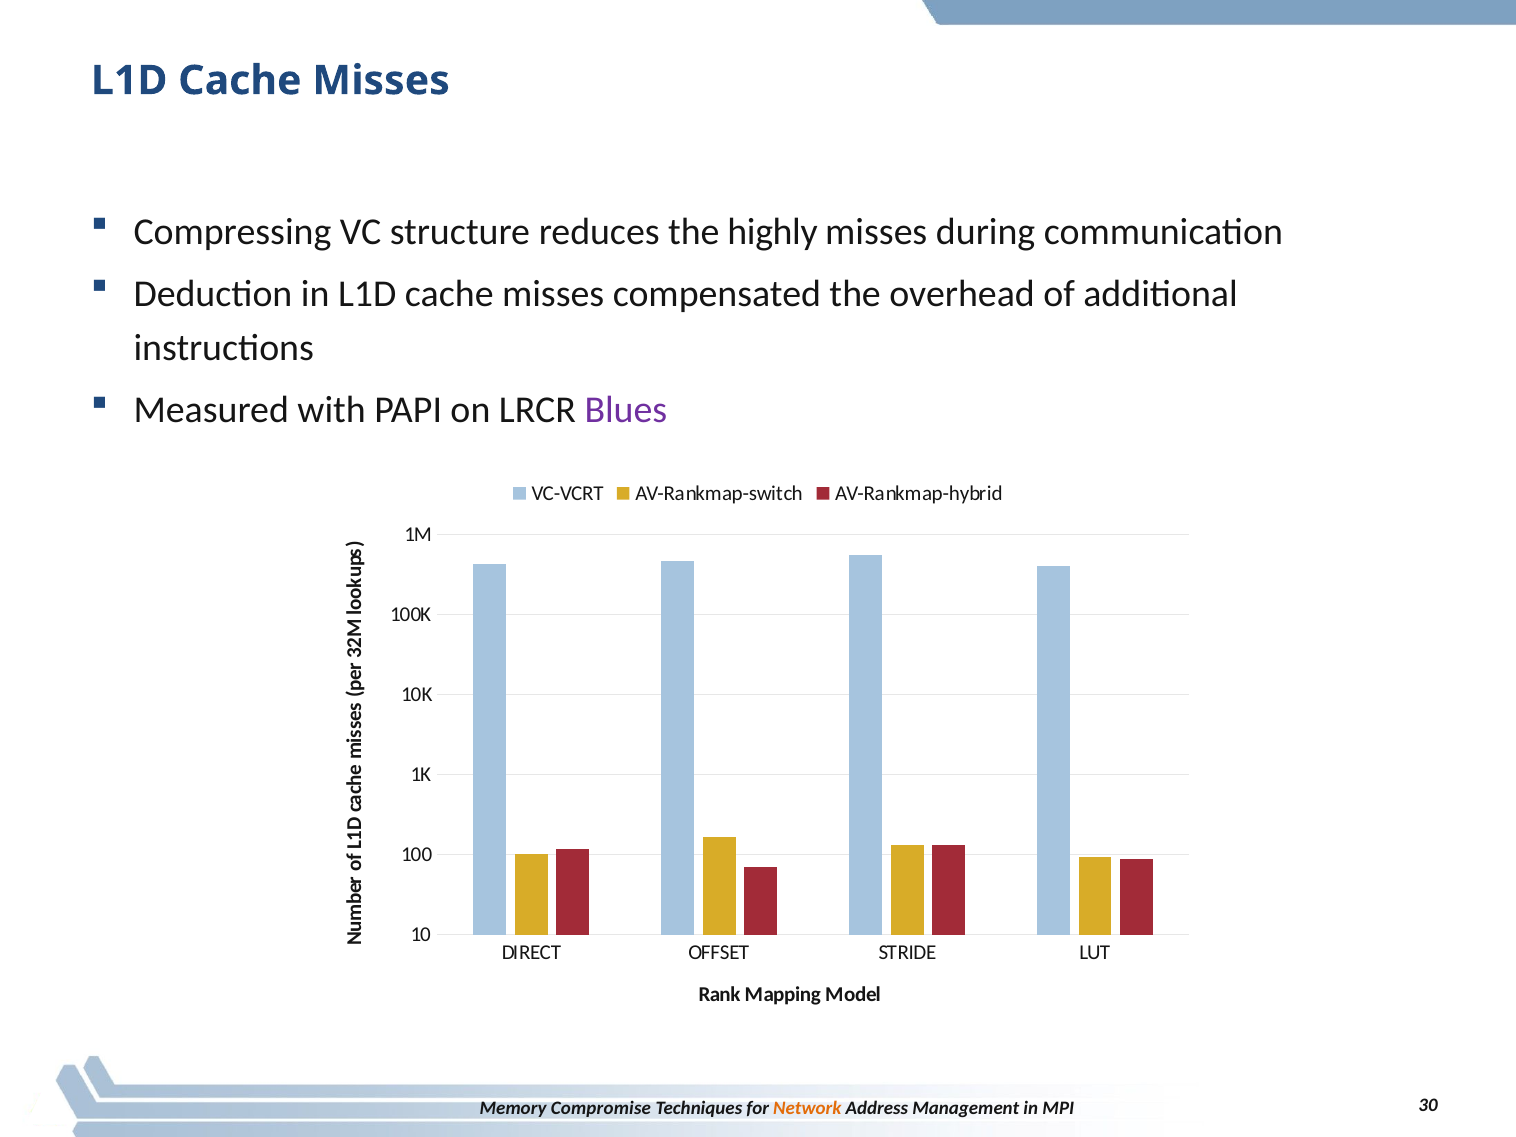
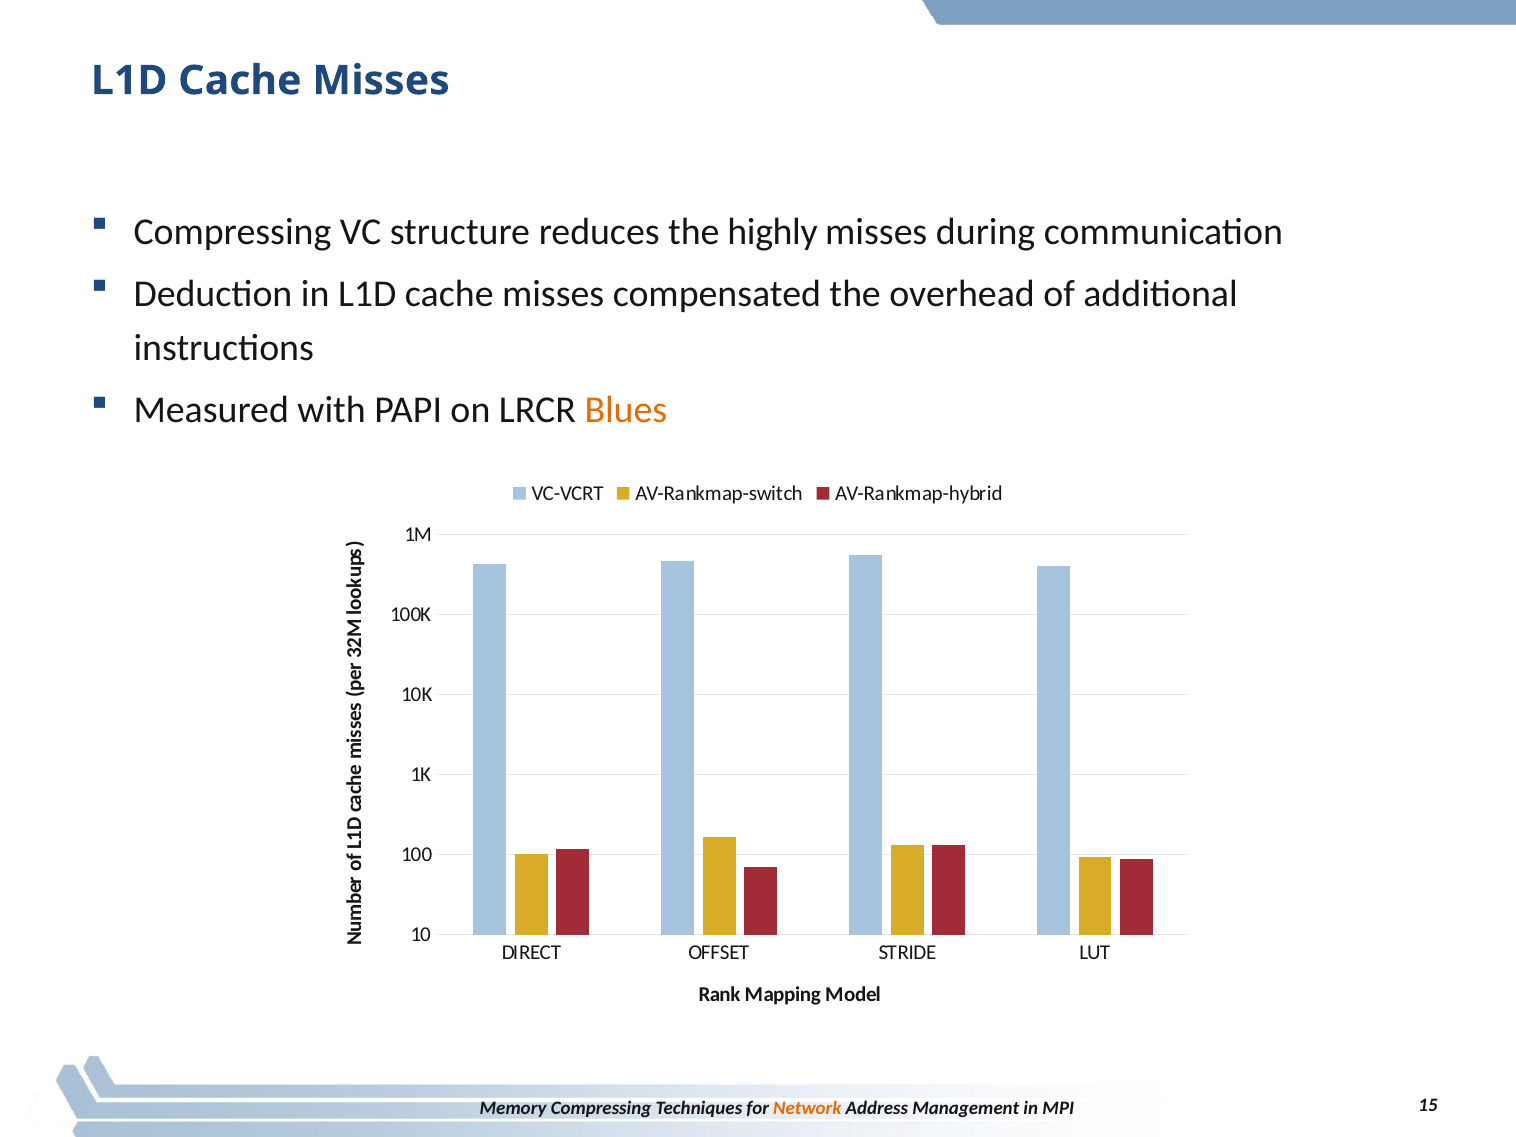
Blues colour: purple -> orange
Memory Compromise: Compromise -> Compressing
30: 30 -> 15
